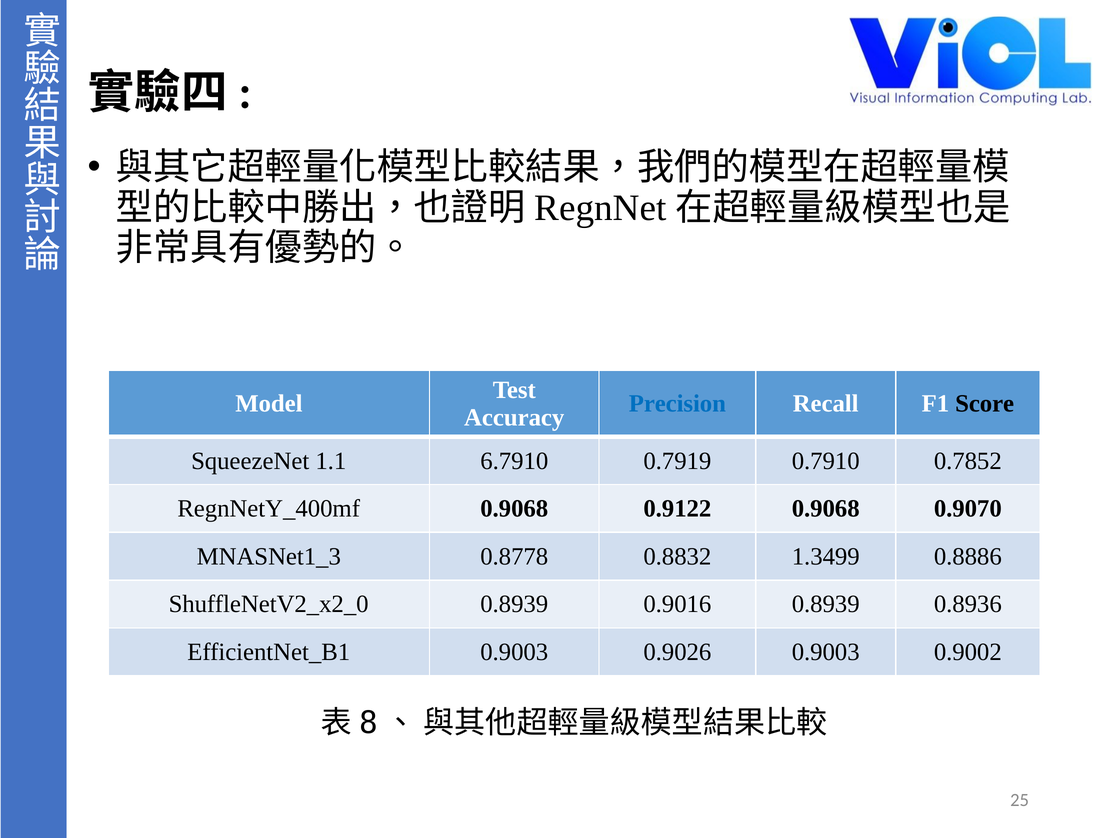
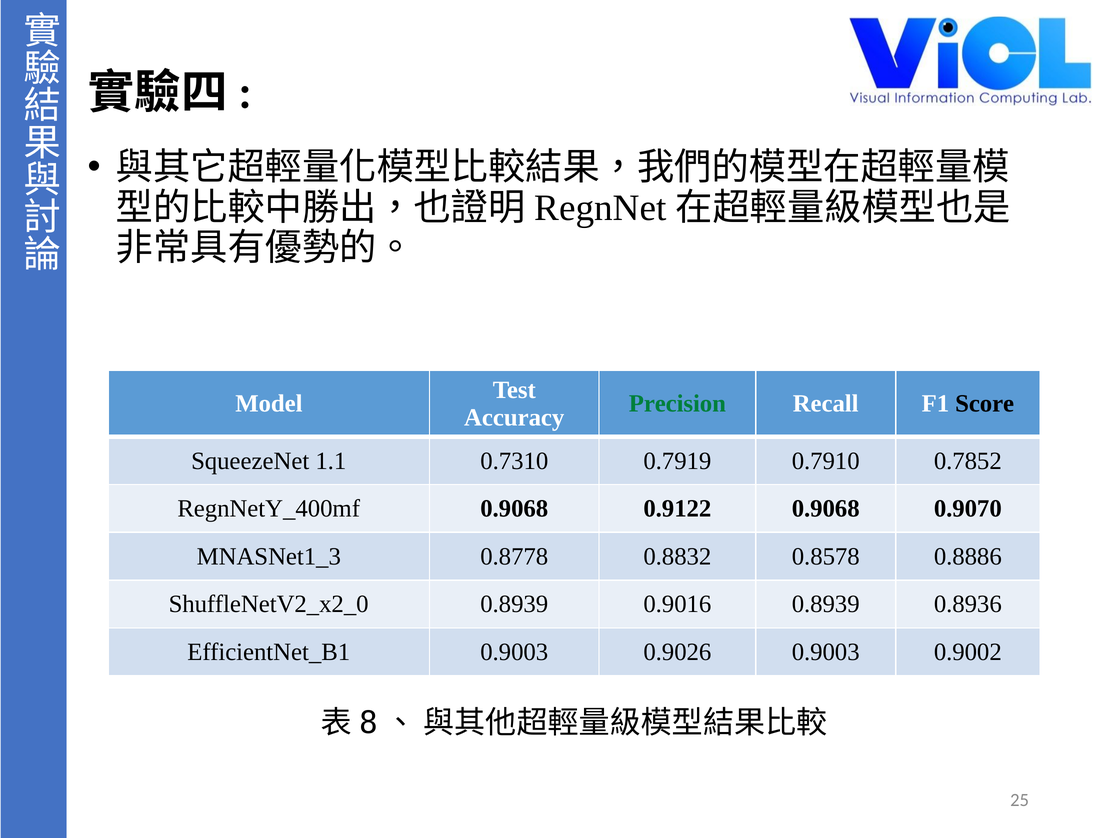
Precision colour: blue -> green
6.7910: 6.7910 -> 0.7310
1.3499: 1.3499 -> 0.8578
